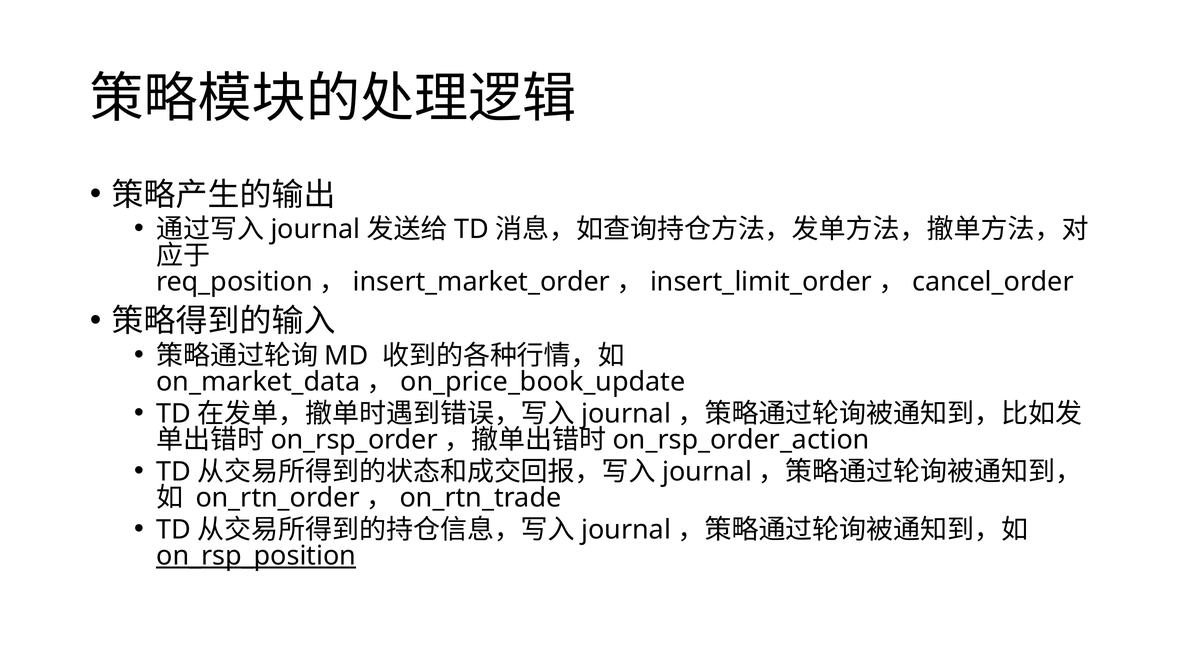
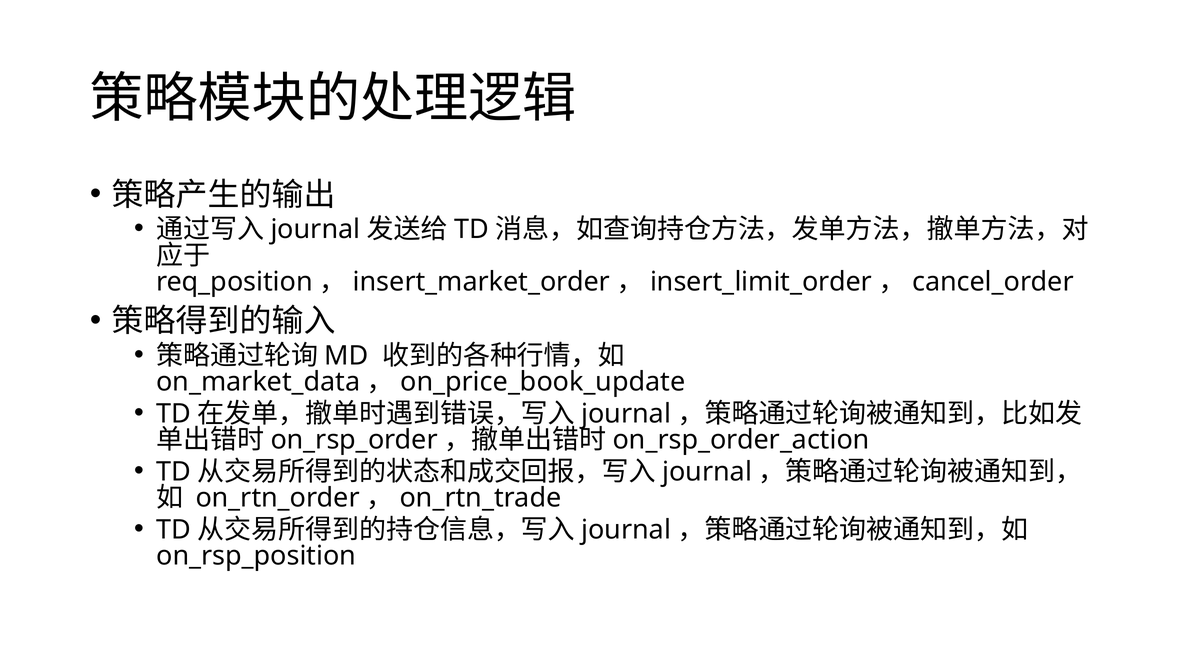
on_rsp_position underline: present -> none
